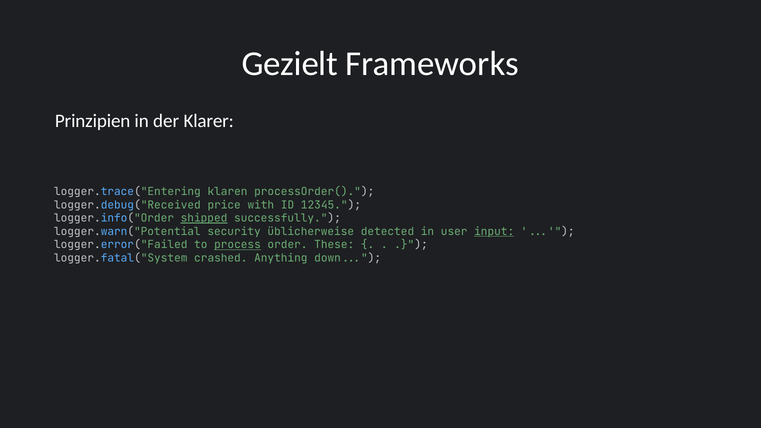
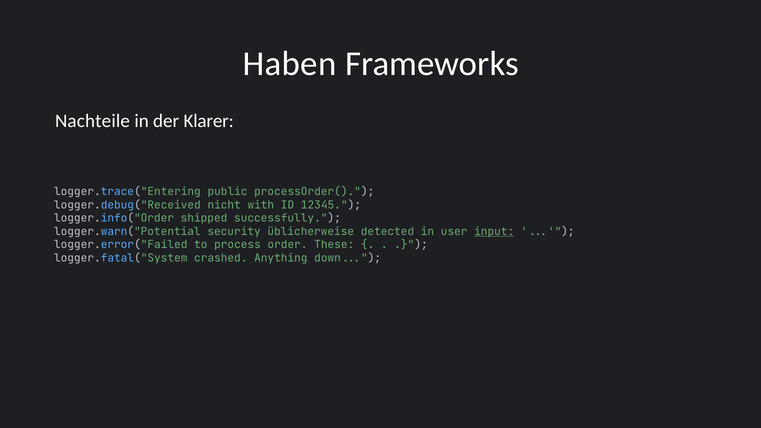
Gezielt: Gezielt -> Haben
Prinzipien: Prinzipien -> Nachteile
klaren: klaren -> public
price: price -> nicht
shipped underline: present -> none
process underline: present -> none
